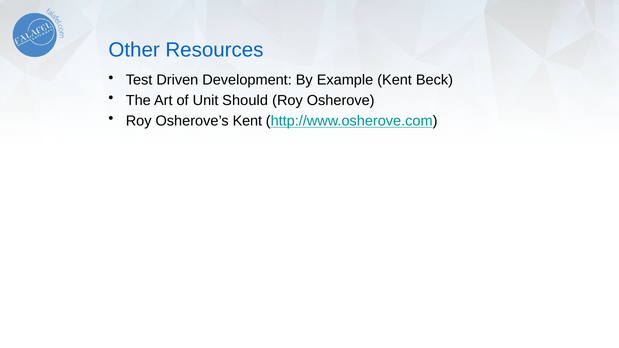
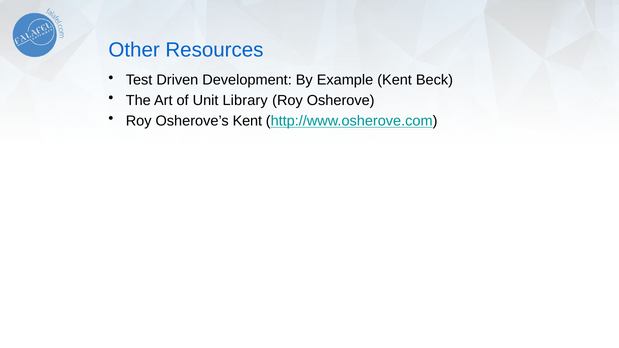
Should: Should -> Library
